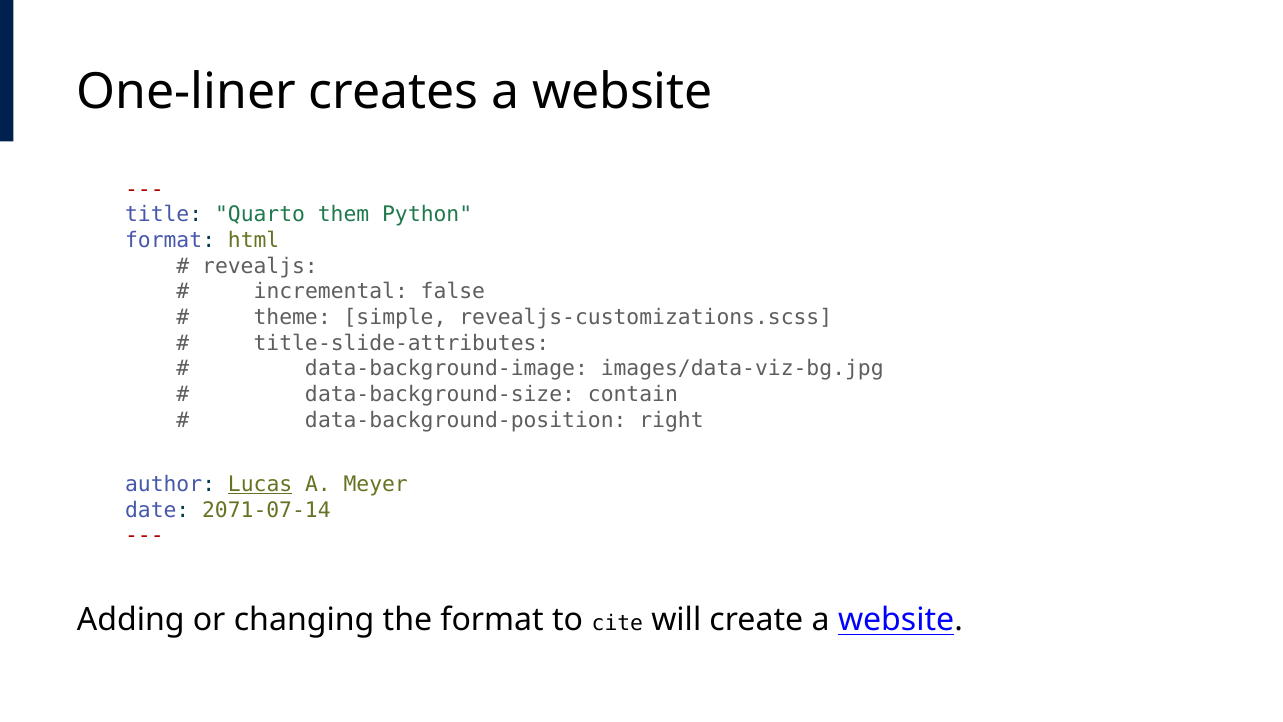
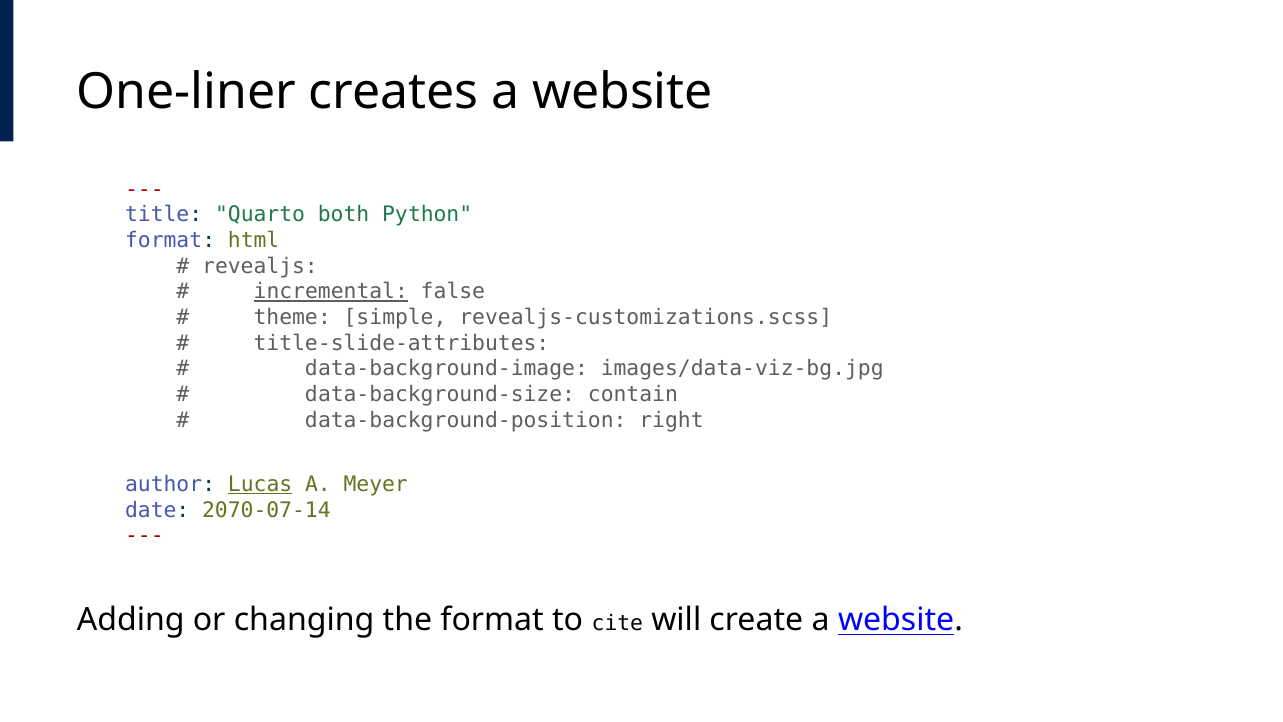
them: them -> both
incremental underline: none -> present
2071-07-14: 2071-07-14 -> 2070-07-14
